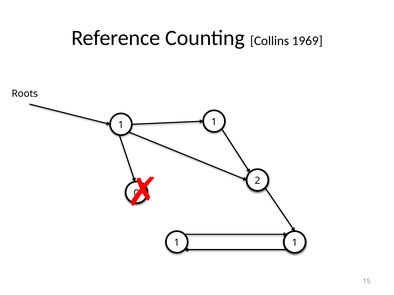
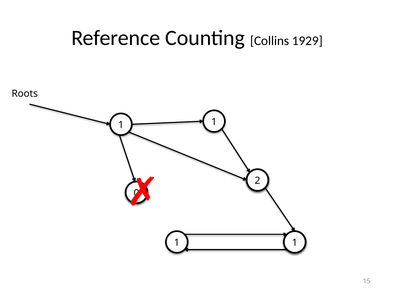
1969: 1969 -> 1929
